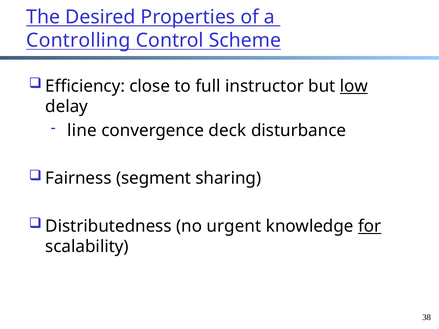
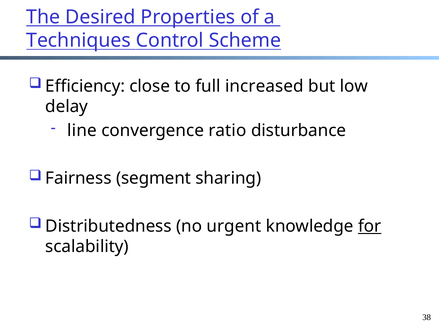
Controlling: Controlling -> Techniques
instructor: instructor -> increased
low underline: present -> none
deck: deck -> ratio
